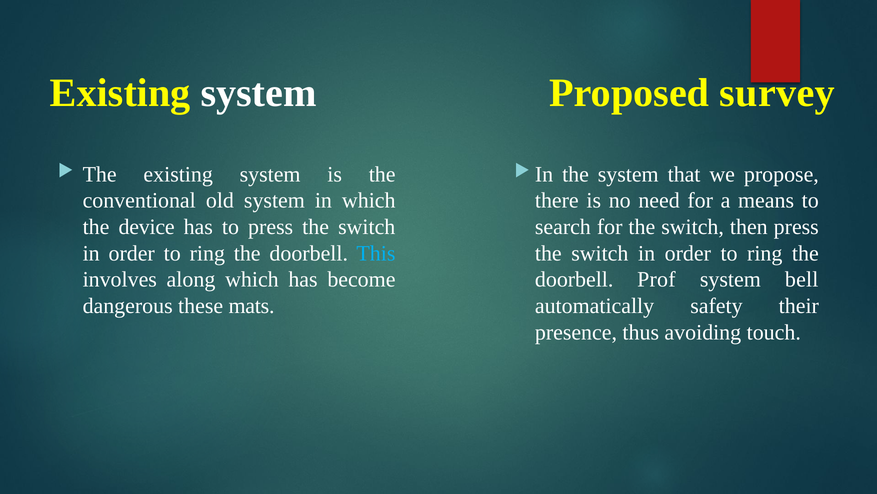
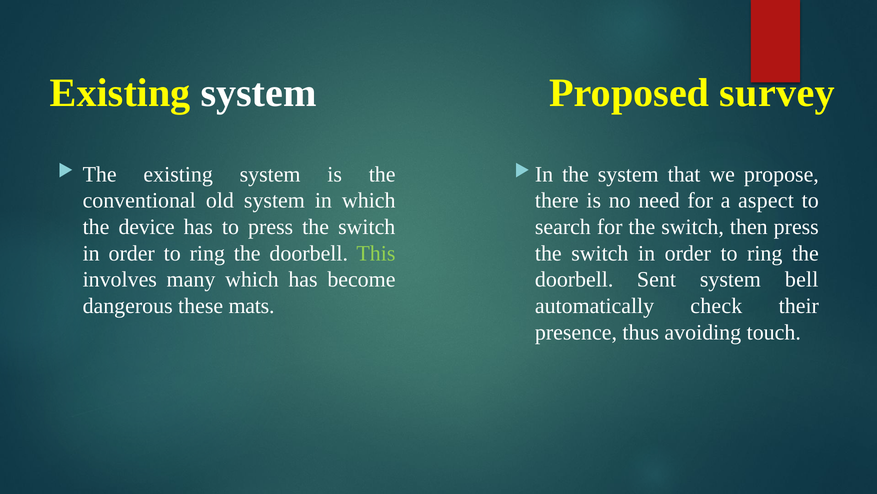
means: means -> aspect
This colour: light blue -> light green
along: along -> many
Prof: Prof -> Sent
safety: safety -> check
